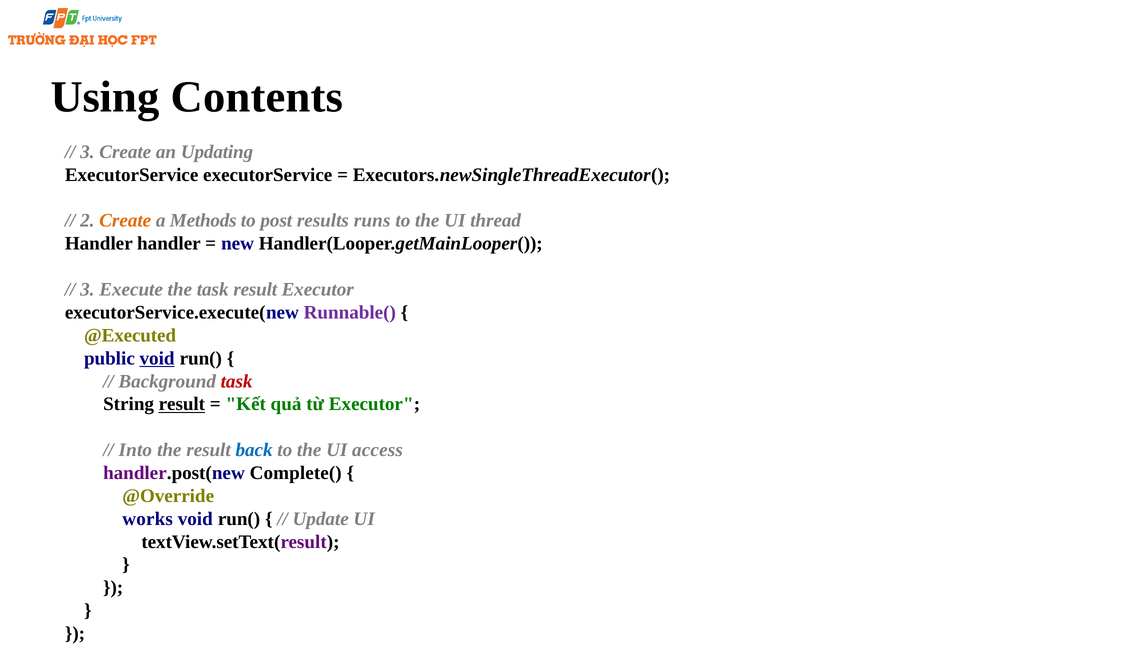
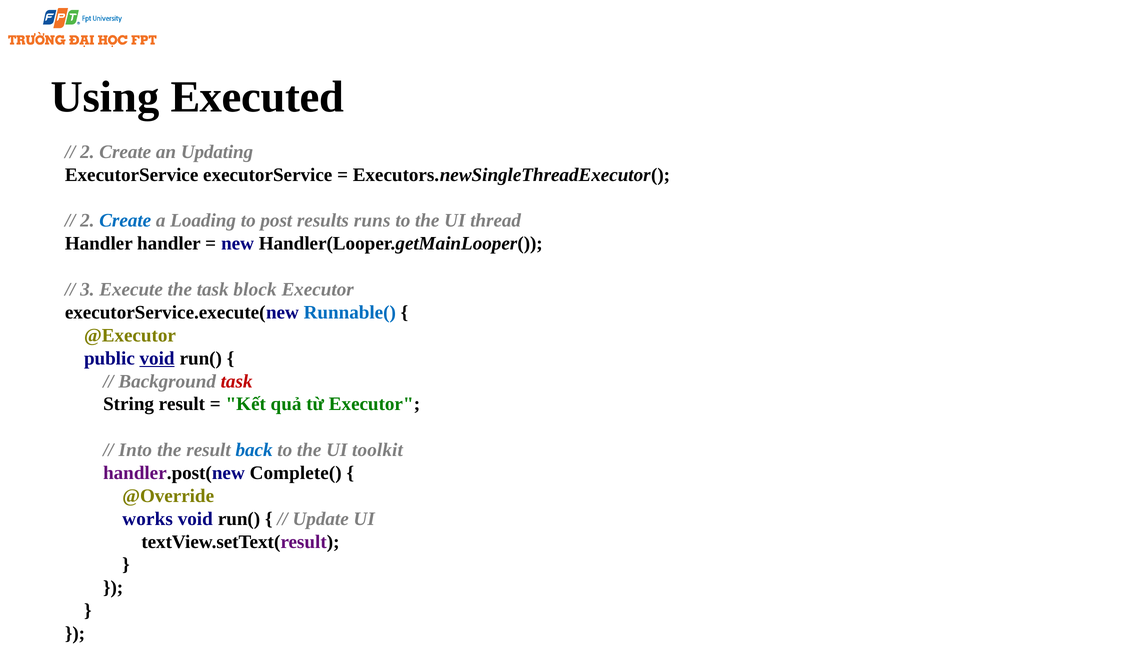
Contents: Contents -> Executed
3 at (87, 152): 3 -> 2
Create at (125, 221) colour: orange -> blue
Methods: Methods -> Loading
task result: result -> block
Runnable( colour: purple -> blue
@Executed: @Executed -> @Executor
result at (182, 404) underline: present -> none
access: access -> toolkit
